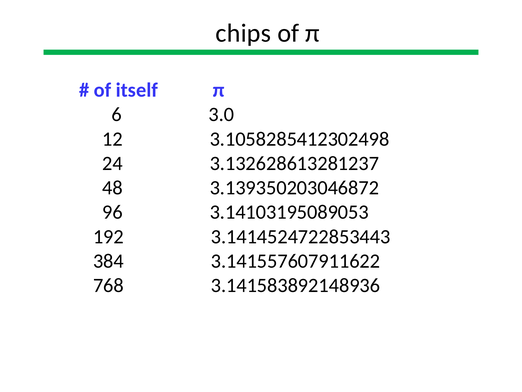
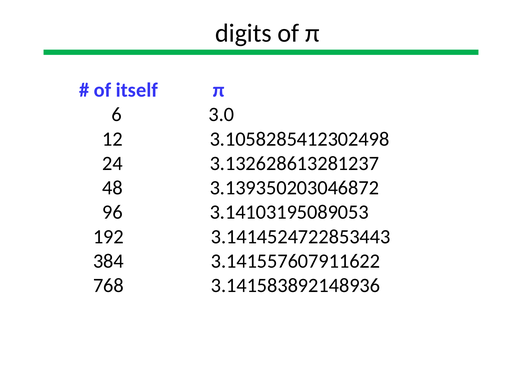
chips: chips -> digits
